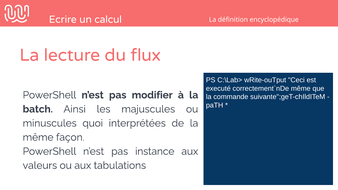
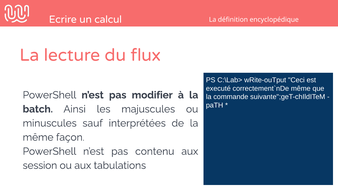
quoi: quoi -> sauf
instance: instance -> contenu
valeurs: valeurs -> session
